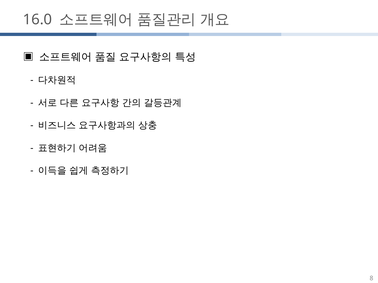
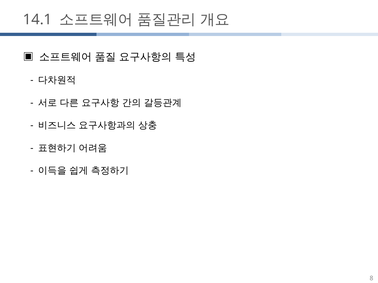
16.0: 16.0 -> 14.1
